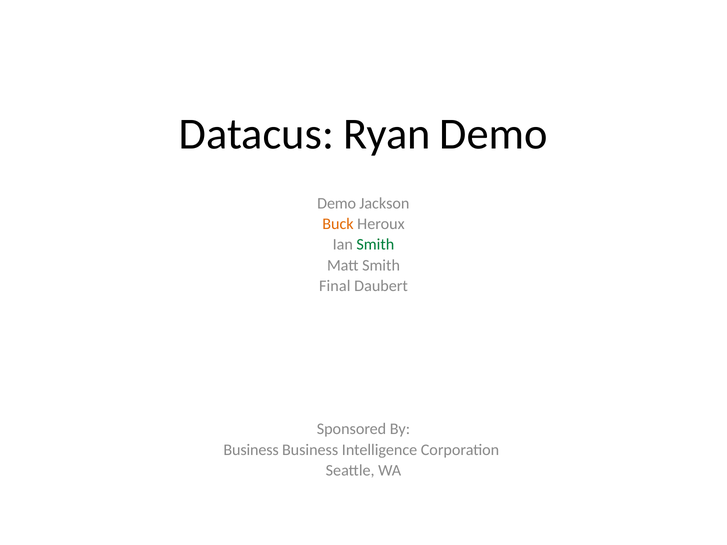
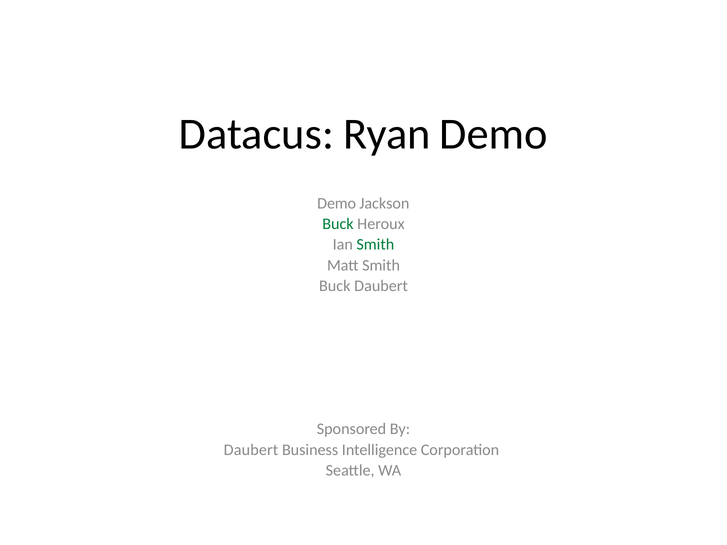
Buck at (338, 224) colour: orange -> green
Final at (335, 286): Final -> Buck
Business at (251, 450): Business -> Daubert
